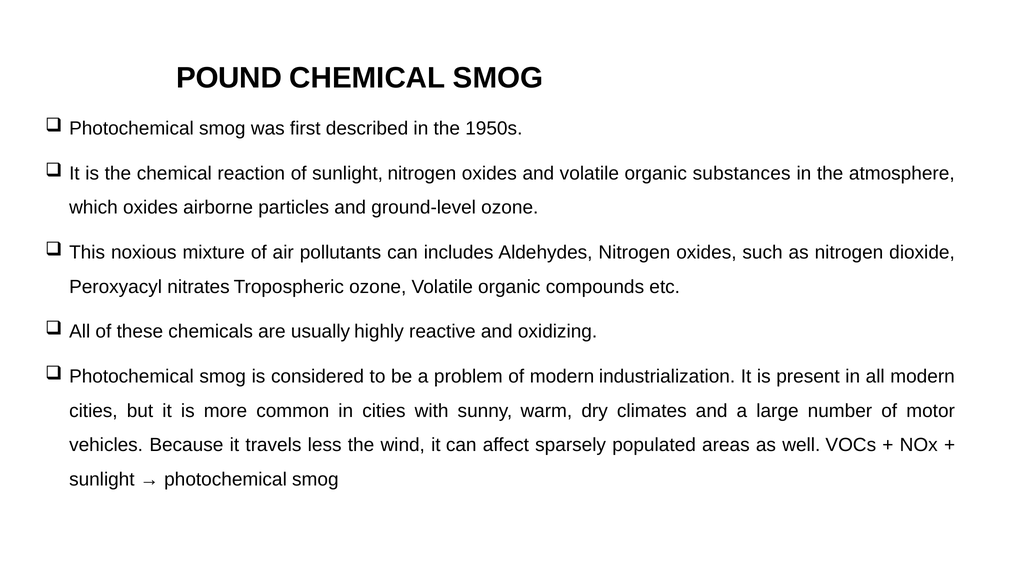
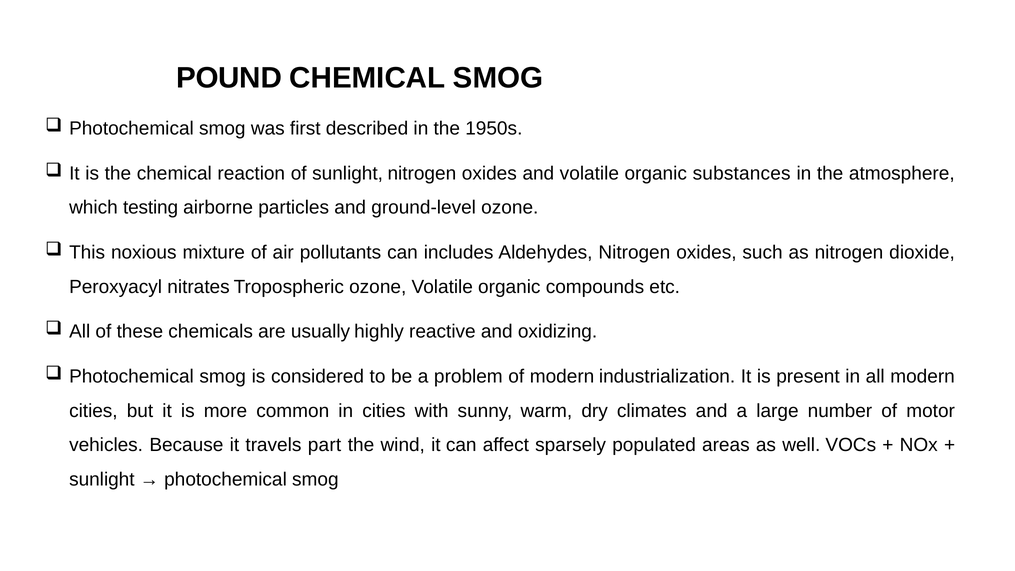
which oxides: oxides -> testing
less: less -> part
